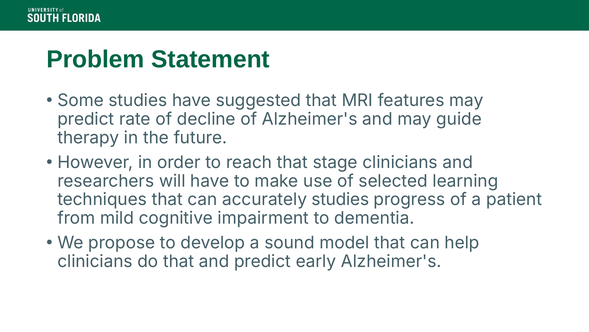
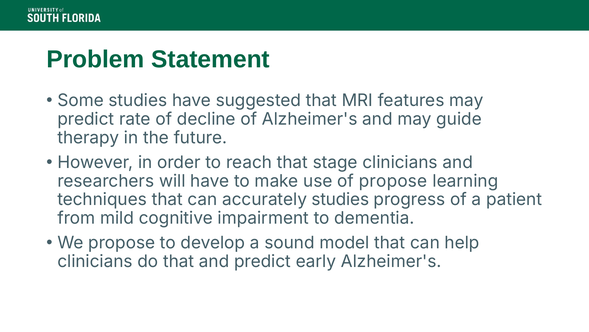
of selected: selected -> propose
